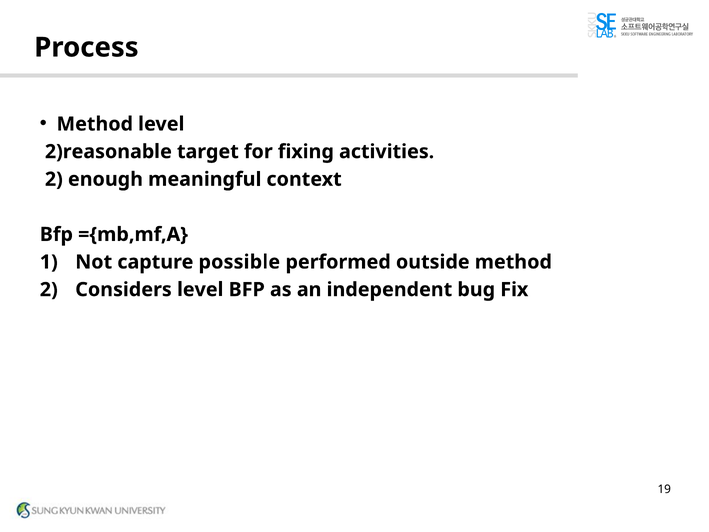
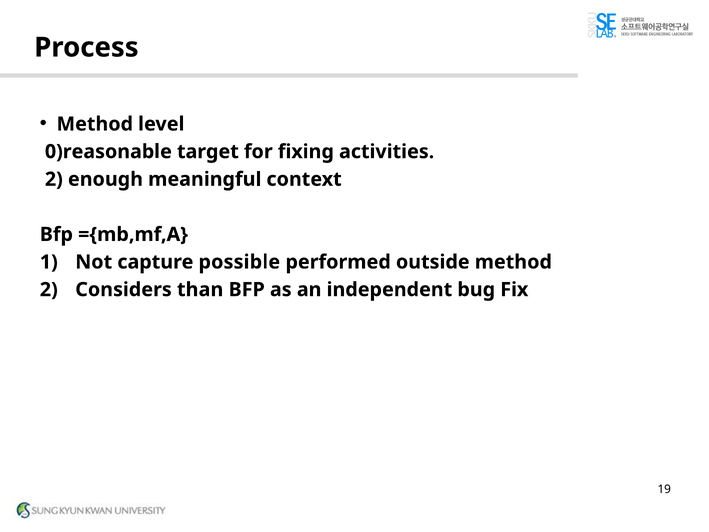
2)reasonable: 2)reasonable -> 0)reasonable
Considers level: level -> than
